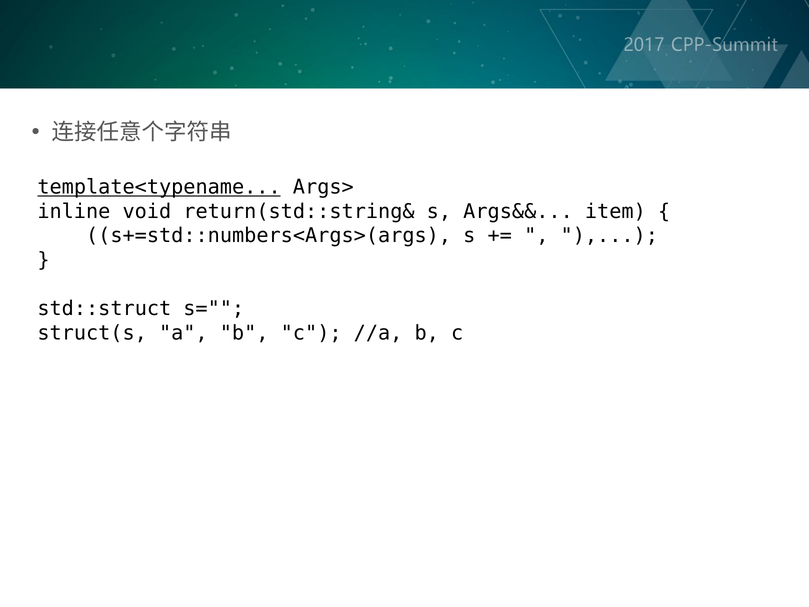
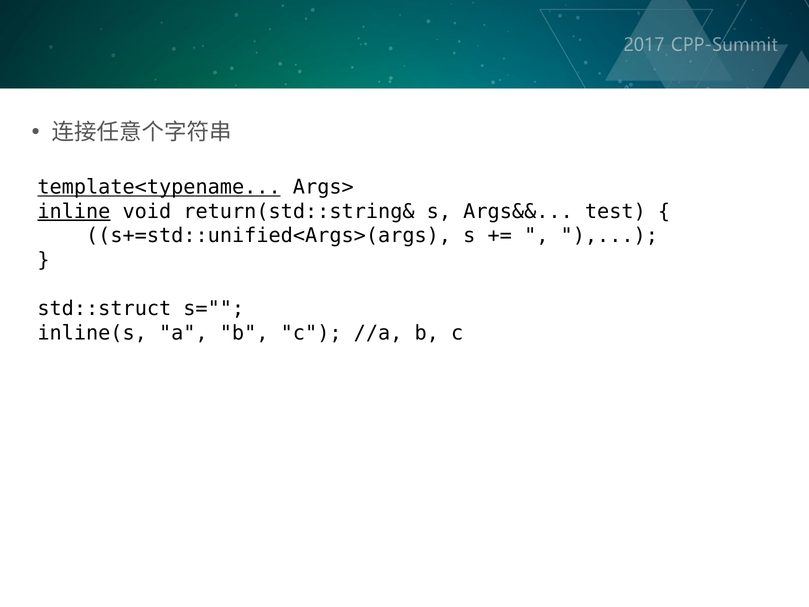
inline underline: none -> present
item: item -> test
s+=std::numbers<Args>(args: s+=std::numbers<Args>(args -> s+=std::unified<Args>(args
struct(s: struct(s -> inline(s
